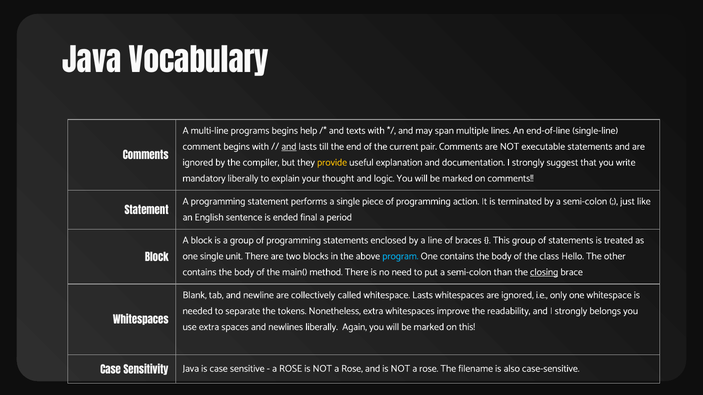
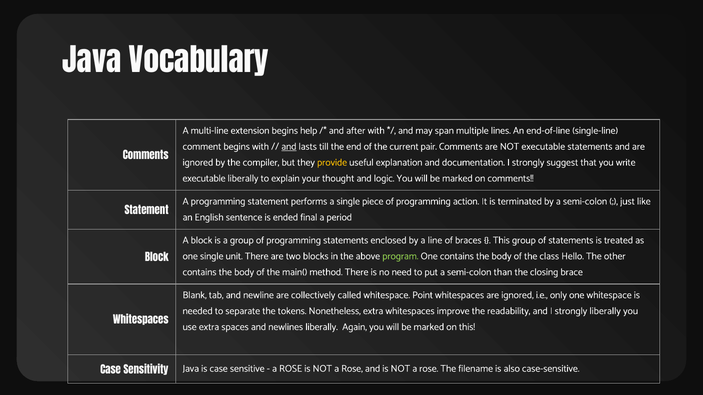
programs: programs -> extension
texts: texts -> after
mandatory at (204, 178): mandatory -> executable
program colour: light blue -> light green
closing underline: present -> none
whitespace Lasts: Lasts -> Point
strongly belongs: belongs -> liberally
